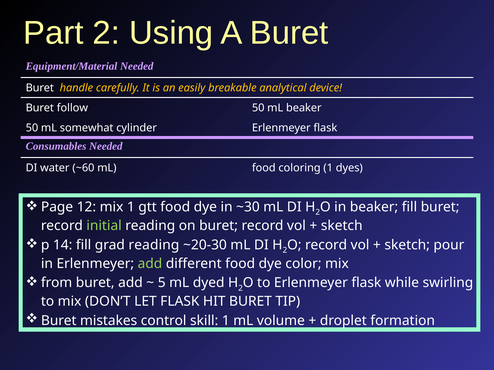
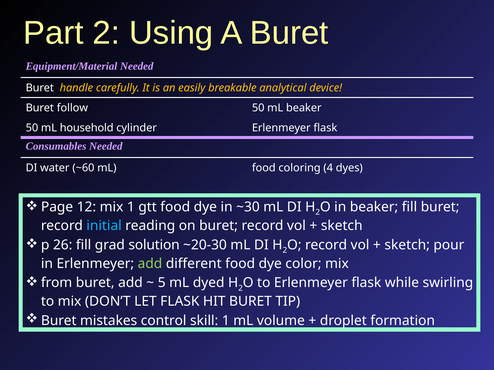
somewhat: somewhat -> household
coloring 1: 1 -> 4
initial colour: light green -> light blue
14: 14 -> 26
grad reading: reading -> solution
